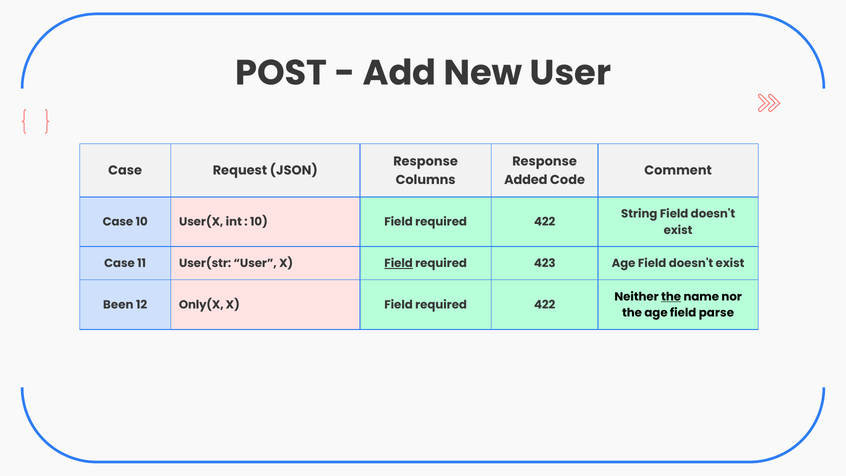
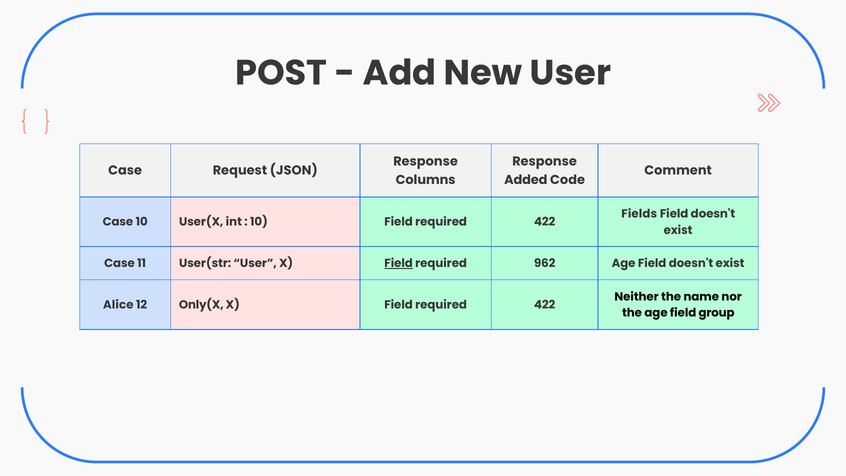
String: String -> Fields
423: 423 -> 962
the at (671, 297) underline: present -> none
Been: Been -> Alice
parse: parse -> group
